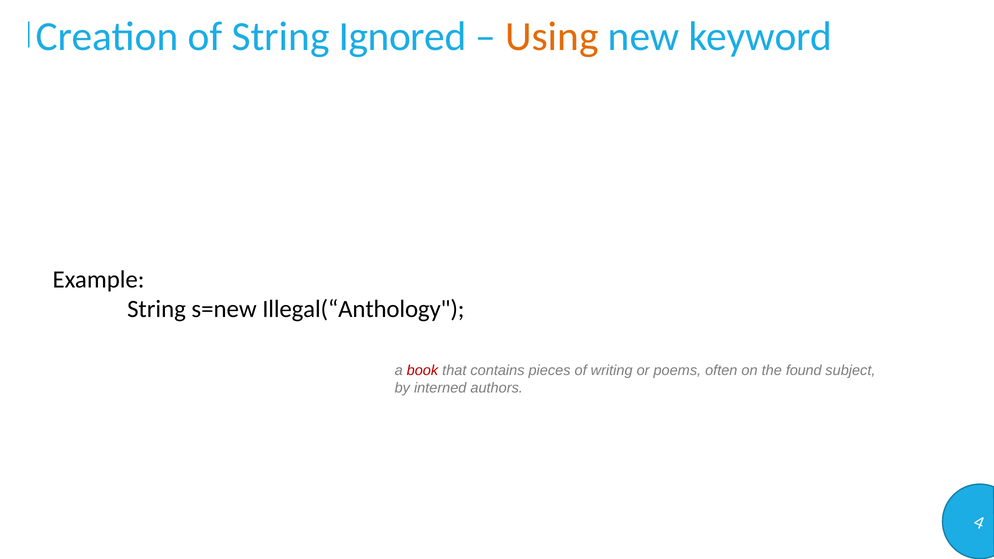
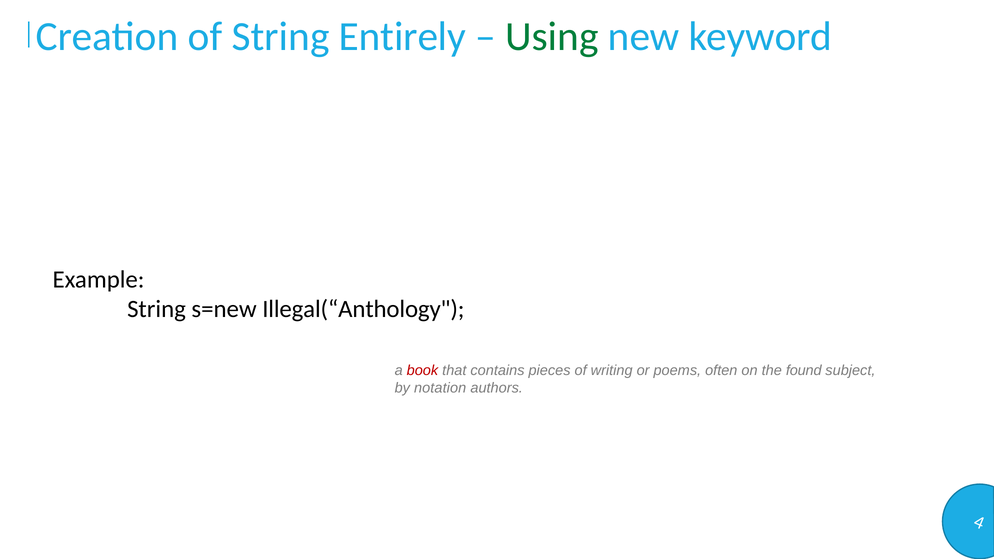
Ignored: Ignored -> Entirely
Using colour: orange -> green
interned: interned -> notation
